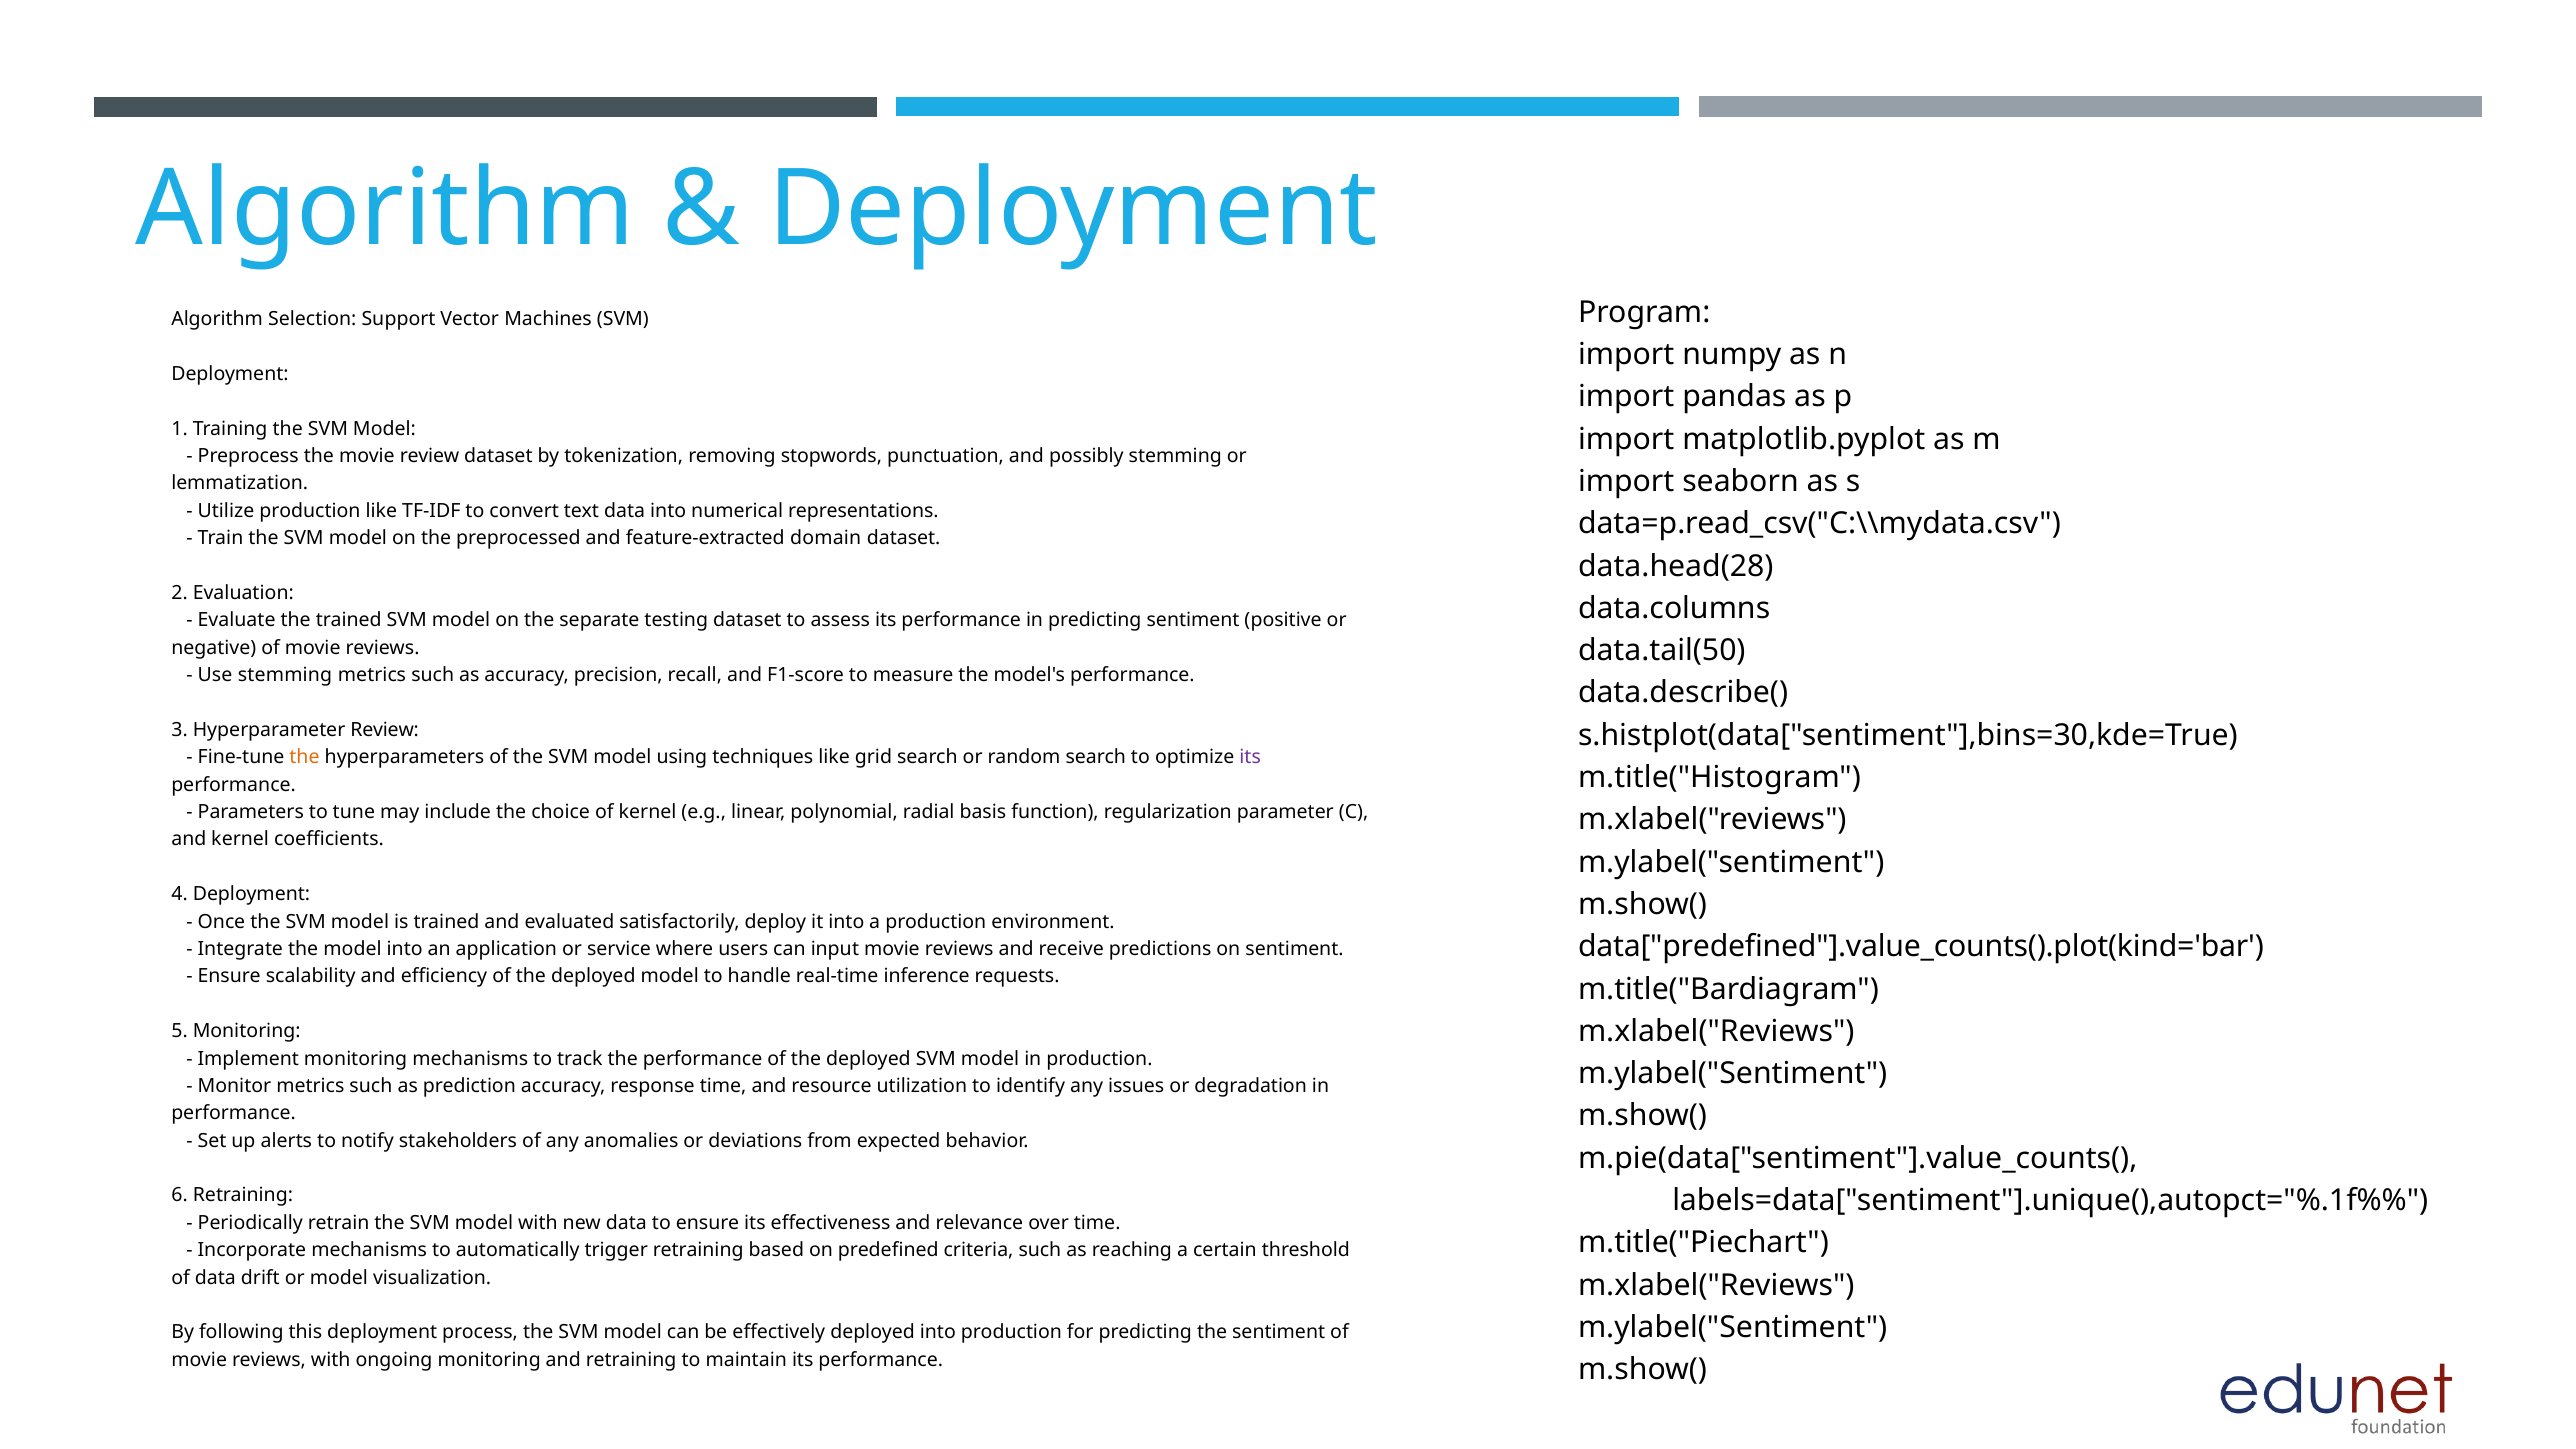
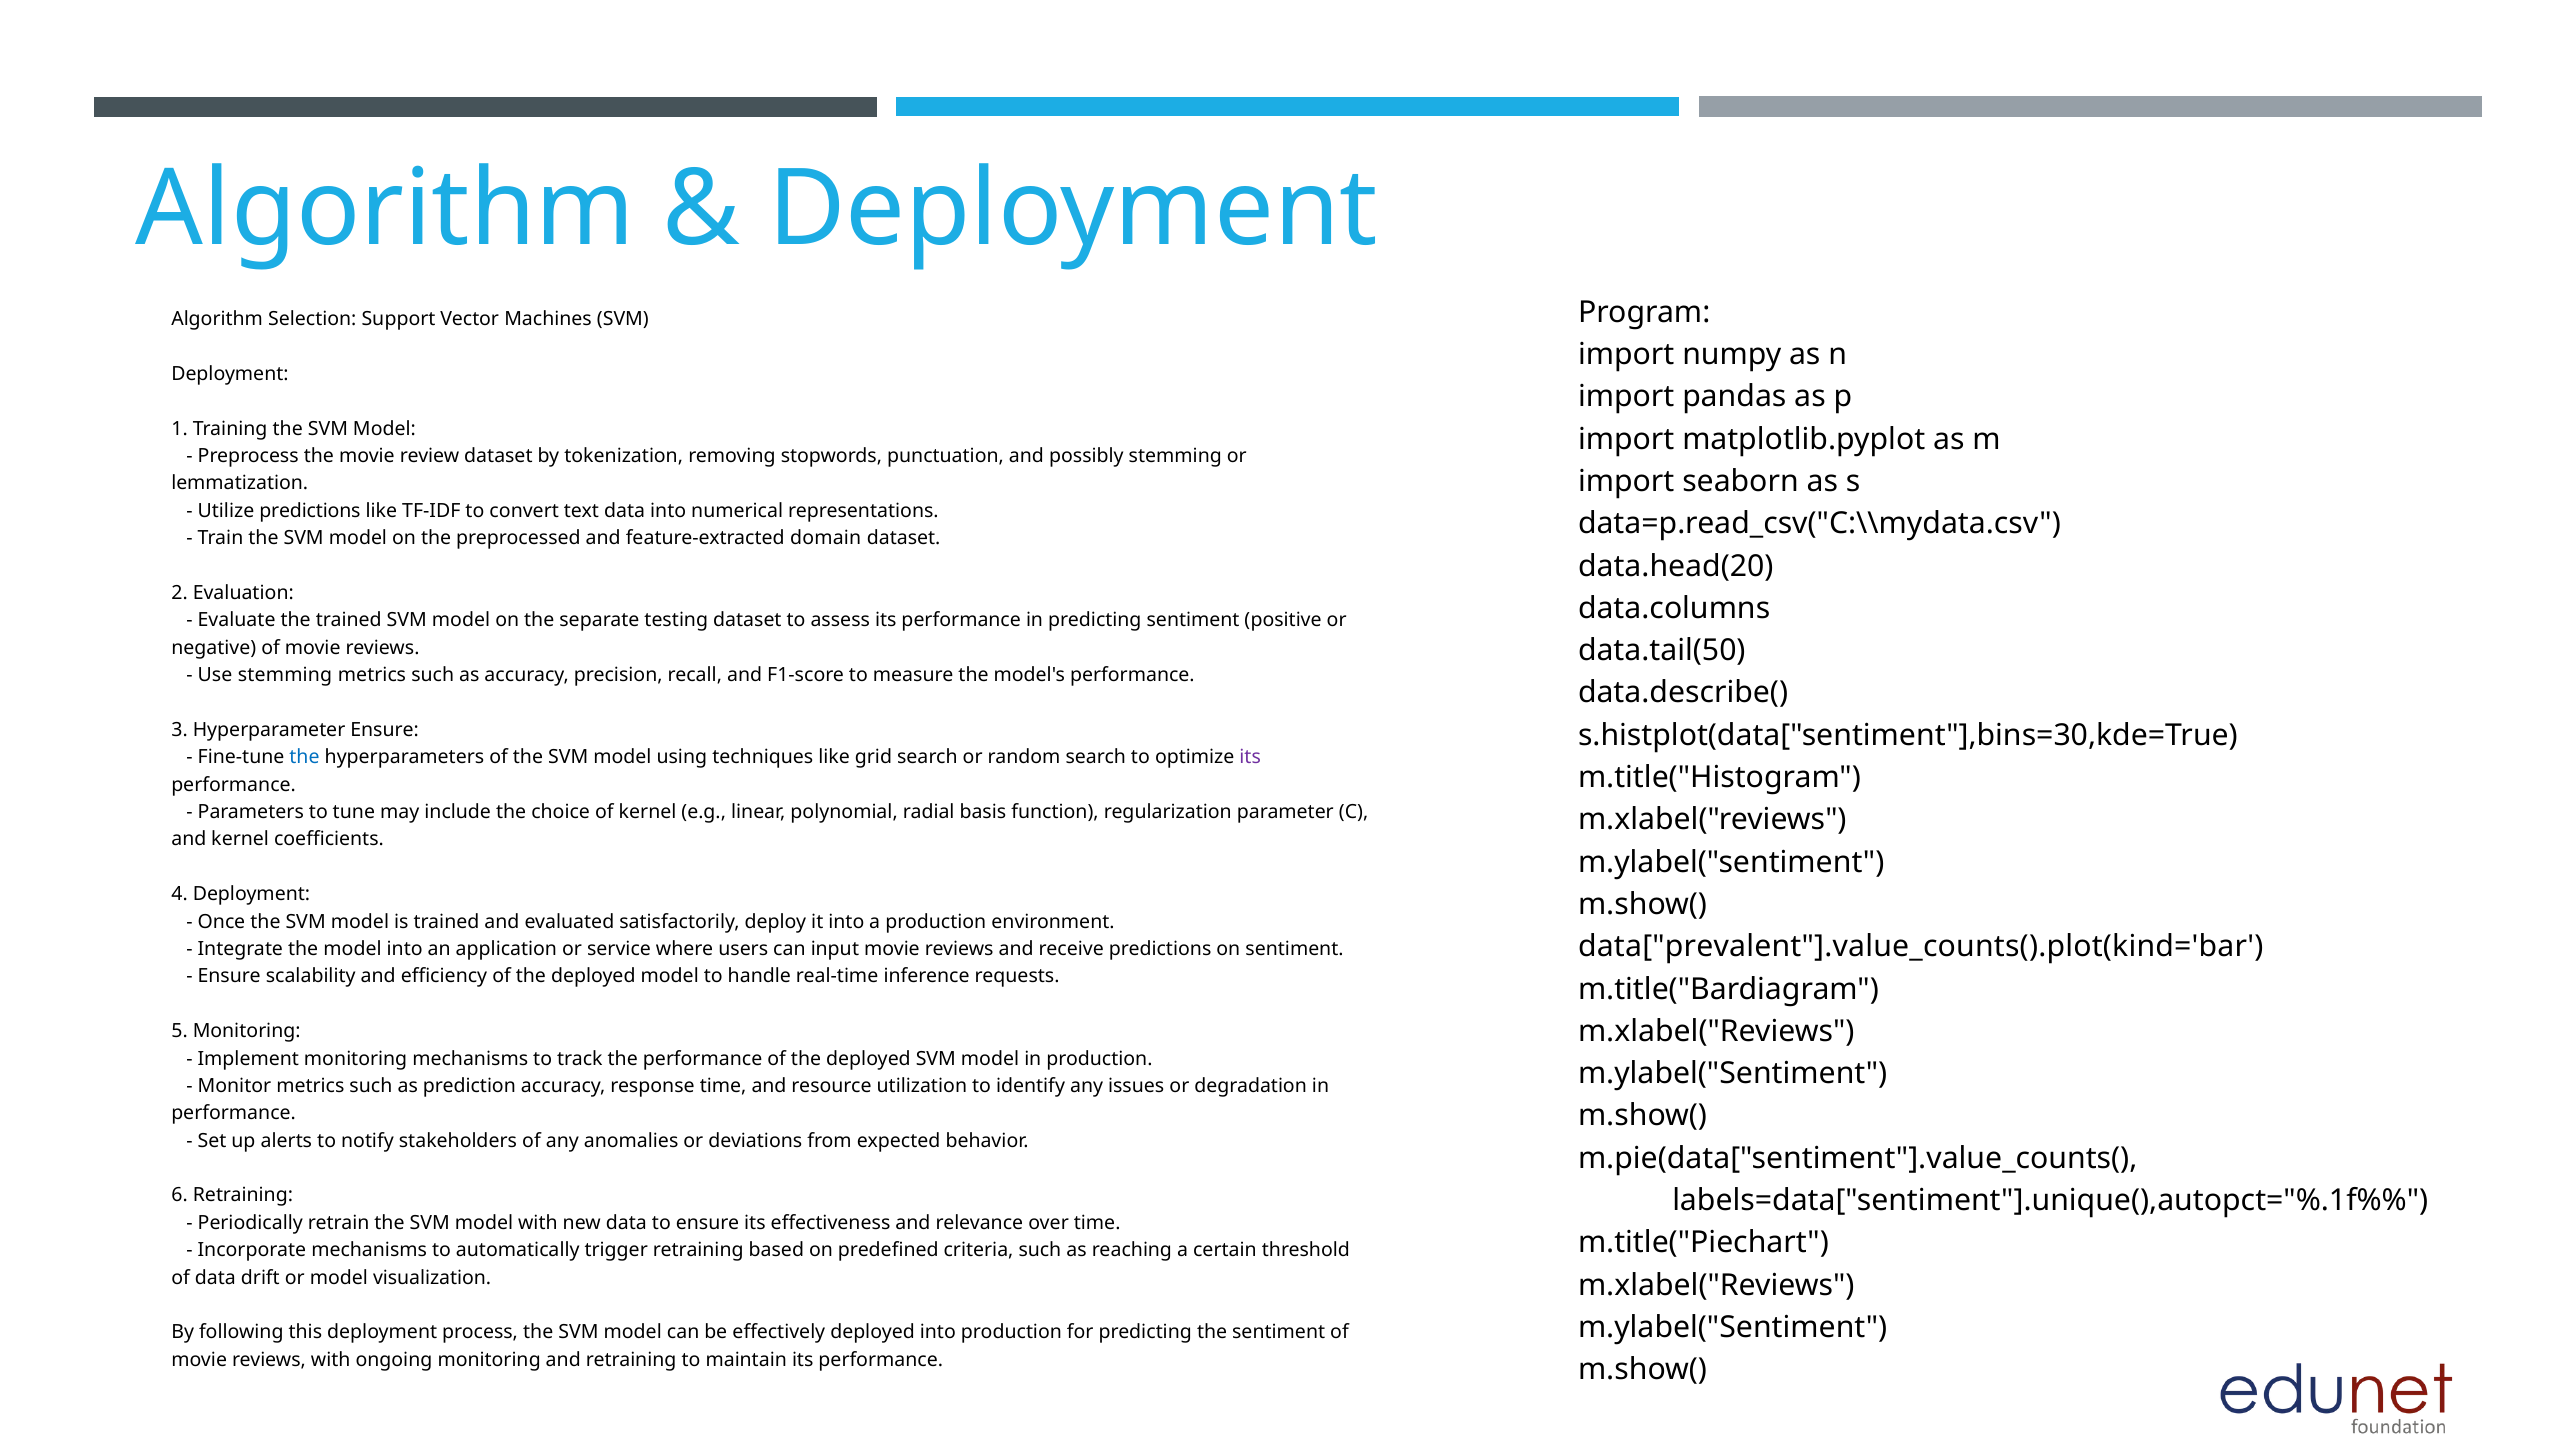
Utilize production: production -> predictions
data.head(28: data.head(28 -> data.head(20
Hyperparameter Review: Review -> Ensure
the at (304, 757) colour: orange -> blue
data["predefined"].value_counts().plot(kind='bar: data["predefined"].value_counts().plot(kind='bar -> data["prevalent"].value_counts().plot(kind='bar
